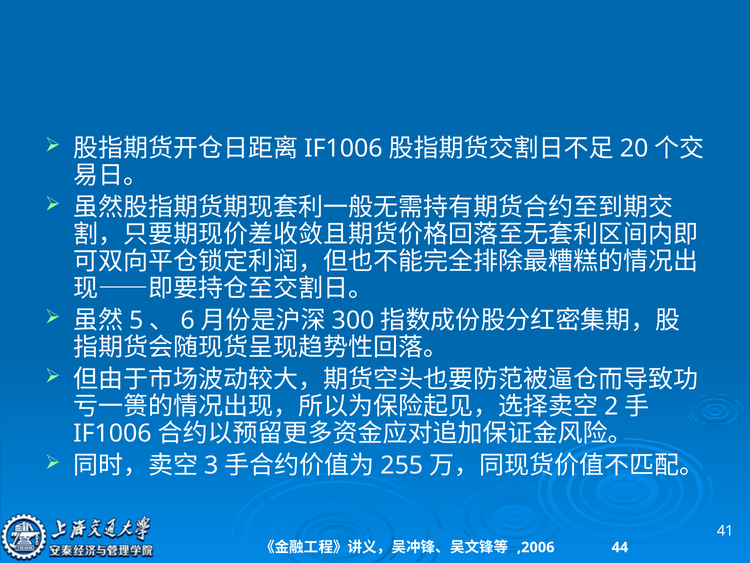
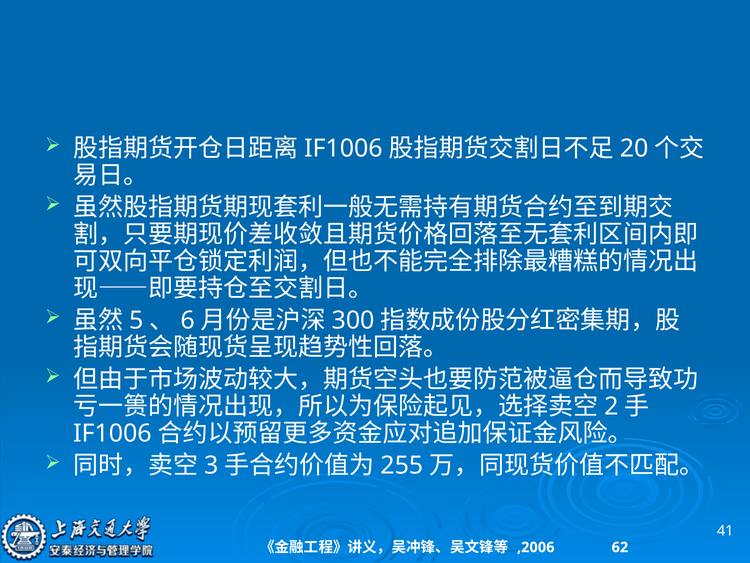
44: 44 -> 62
